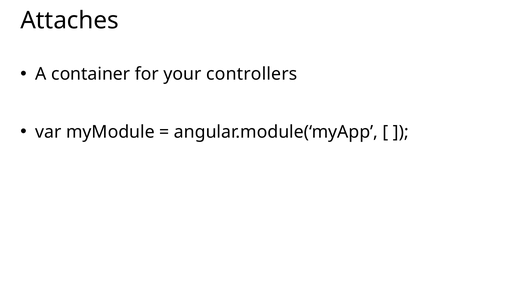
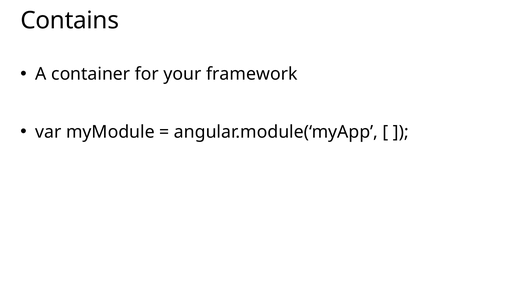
Attaches: Attaches -> Contains
controllers: controllers -> framework
